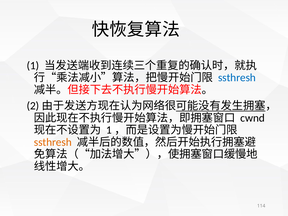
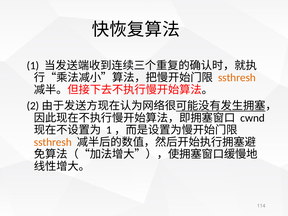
ssthresh at (237, 78) colour: blue -> orange
